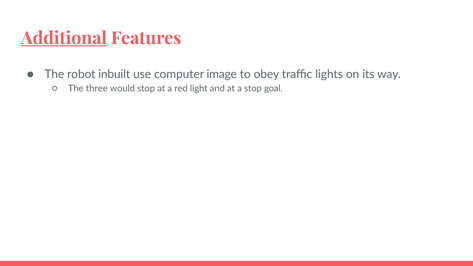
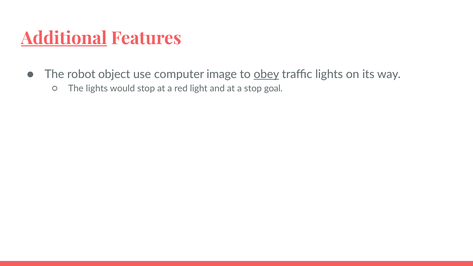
inbuilt: inbuilt -> object
obey underline: none -> present
The three: three -> lights
